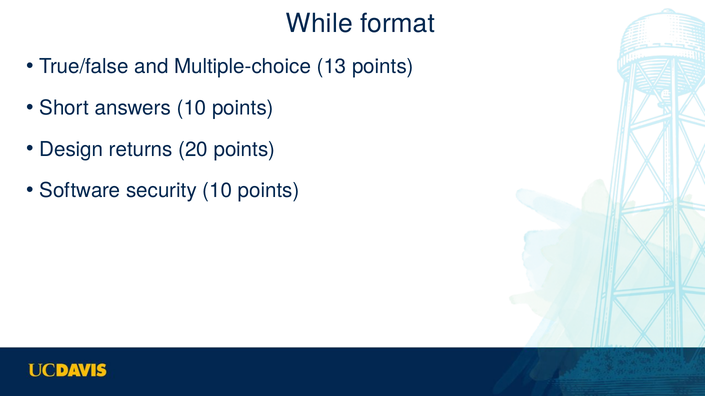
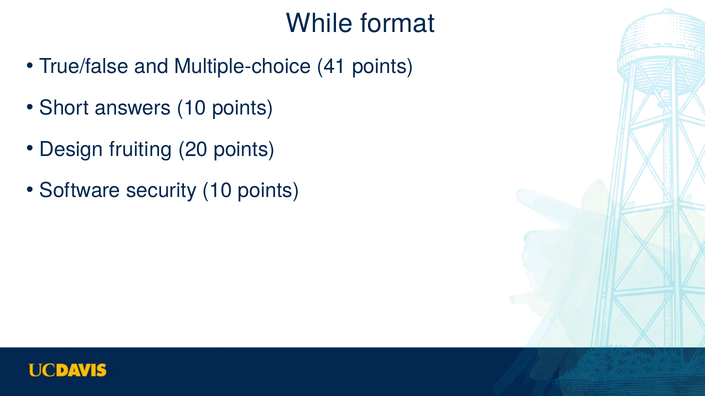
13: 13 -> 41
returns: returns -> fruiting
